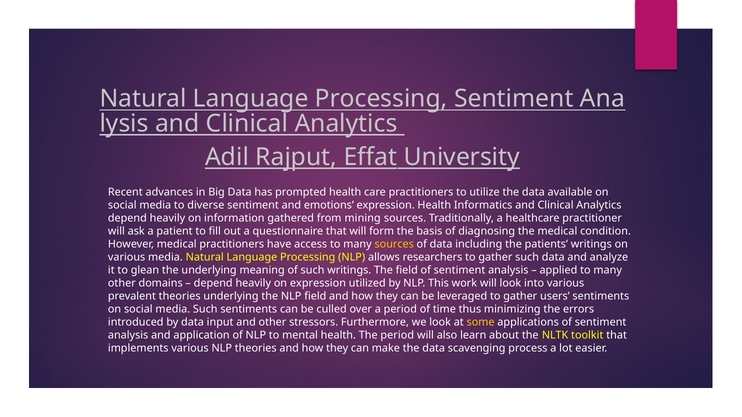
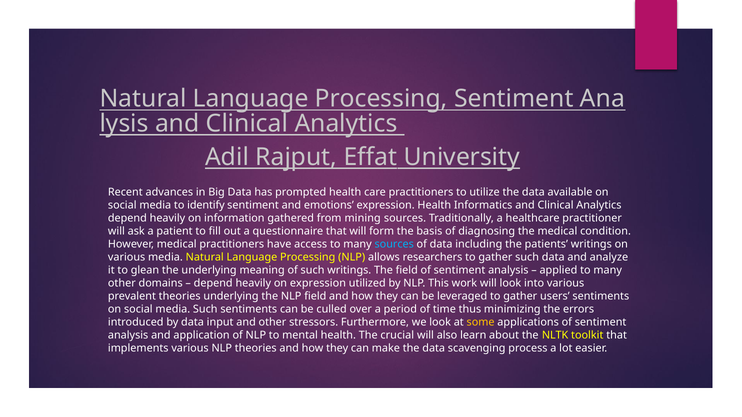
diverse: diverse -> identify
sources at (394, 245) colour: yellow -> light blue
The period: period -> crucial
